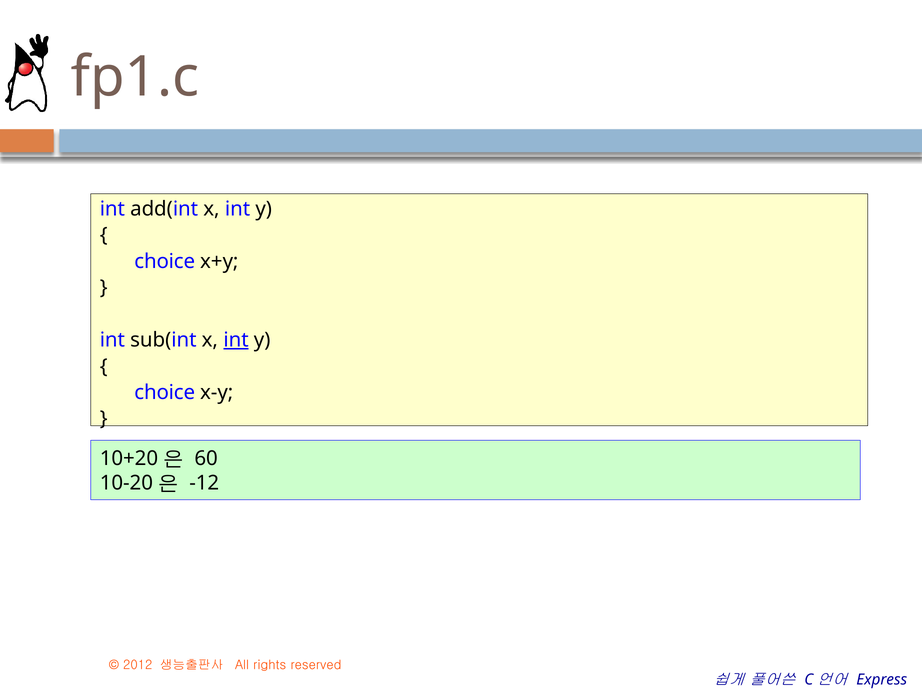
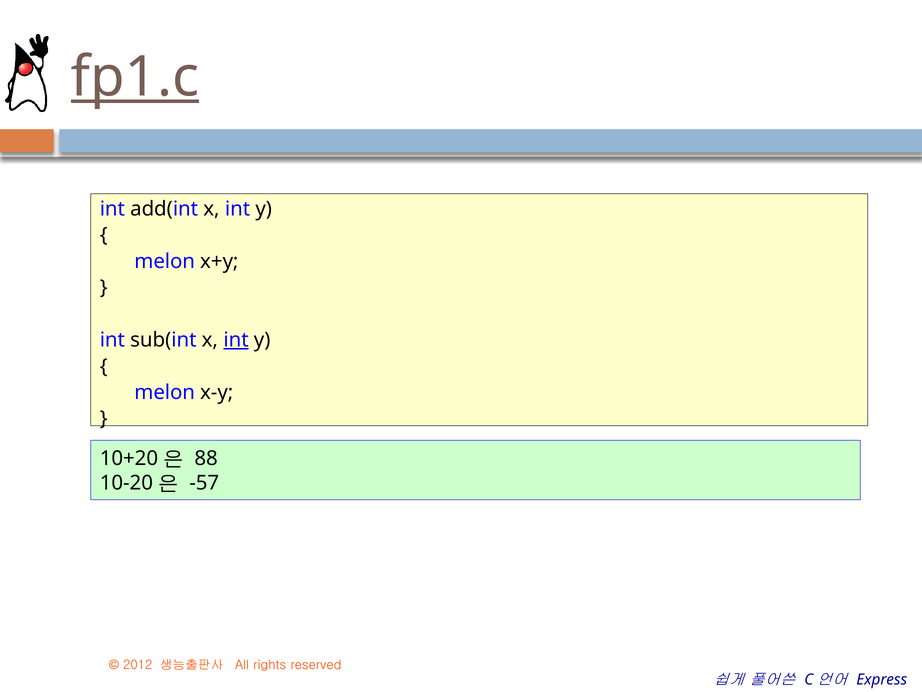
fp1.c underline: none -> present
choice at (165, 261): choice -> melon
choice at (165, 392): choice -> melon
60: 60 -> 88
-12: -12 -> -57
